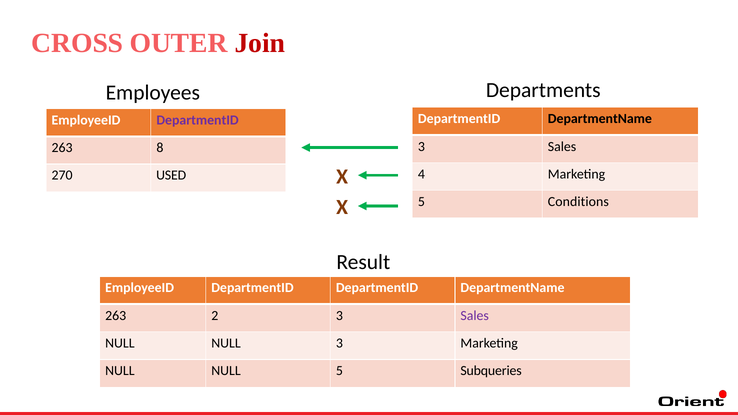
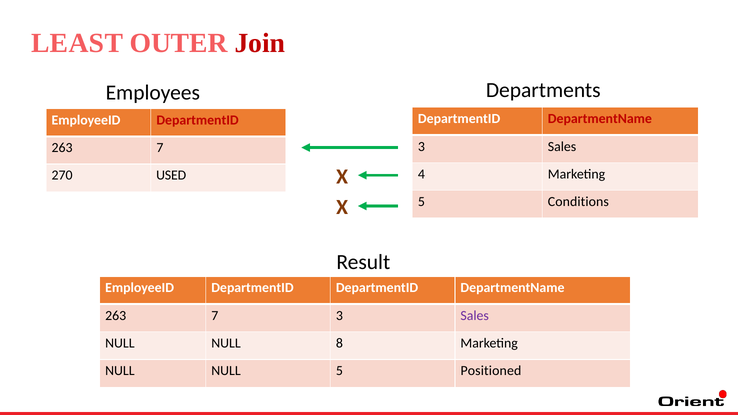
CROSS: CROSS -> LEAST
DepartmentName at (600, 119) colour: black -> red
DepartmentID at (198, 120) colour: purple -> red
8 at (160, 148): 8 -> 7
2 at (215, 316): 2 -> 7
NULL 3: 3 -> 8
Subqueries: Subqueries -> Positioned
